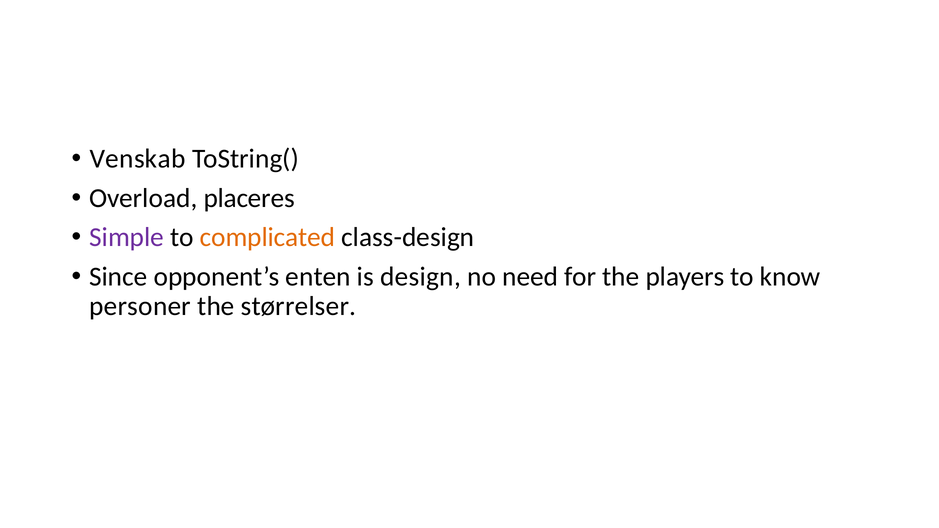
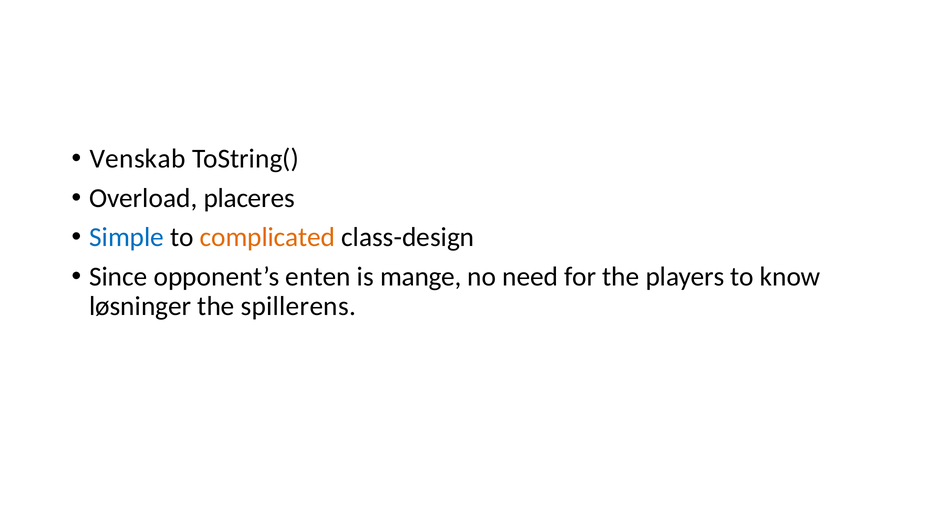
Simple colour: purple -> blue
design: design -> mange
personer: personer -> løsninger
størrelser: størrelser -> spillerens
